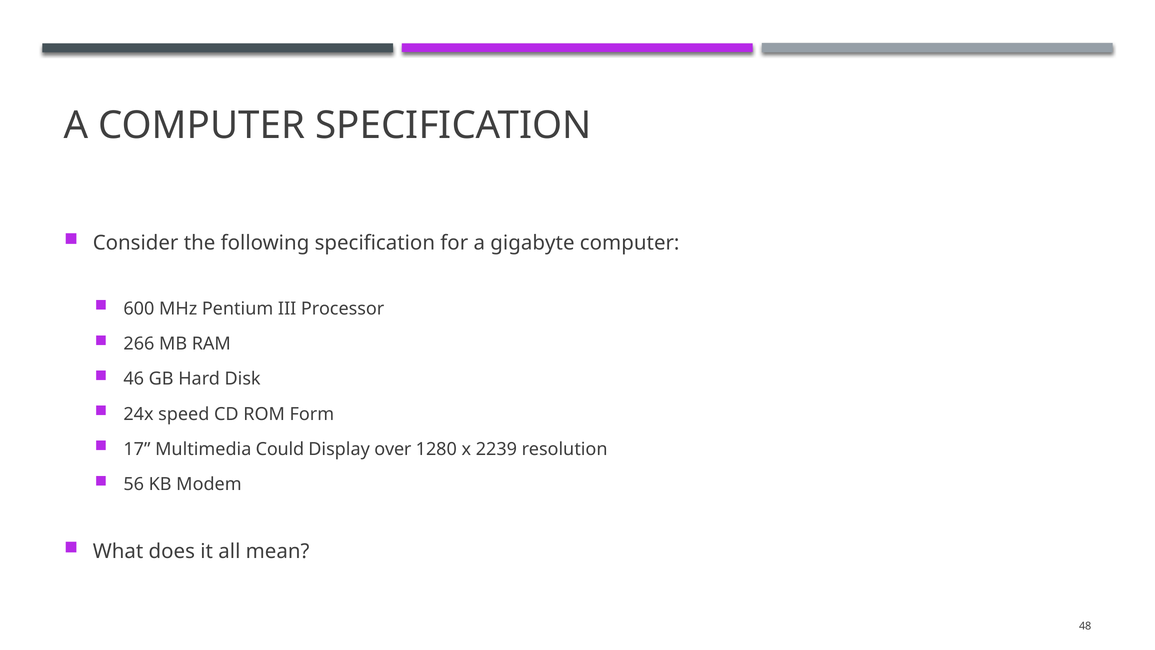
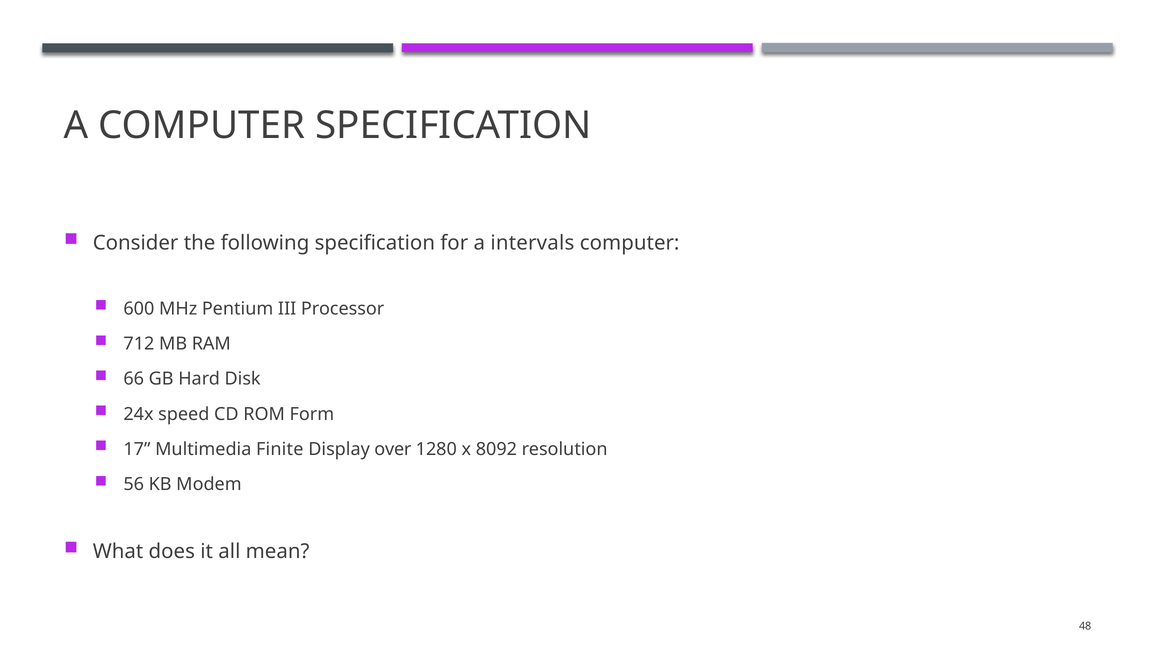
gigabyte: gigabyte -> intervals
266: 266 -> 712
46: 46 -> 66
Could: Could -> Finite
2239: 2239 -> 8092
